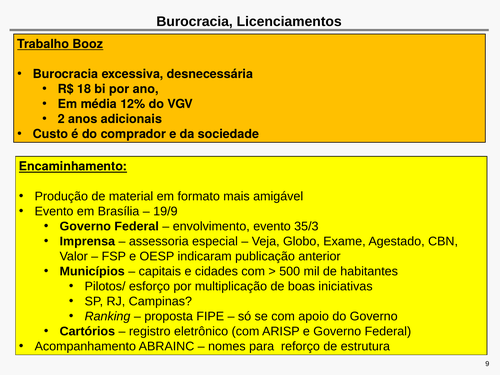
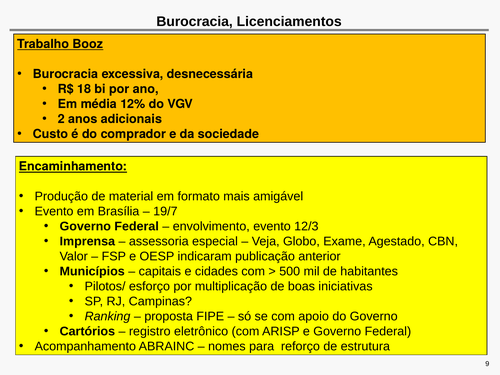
19/9: 19/9 -> 19/7
35/3: 35/3 -> 12/3
